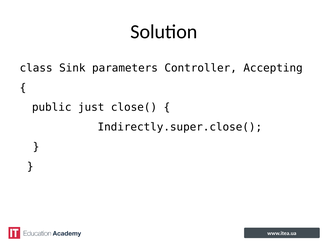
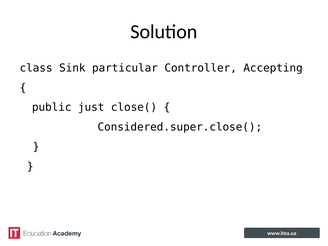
parameters: parameters -> particular
Indirectly.super.close(: Indirectly.super.close( -> Considered.super.close(
